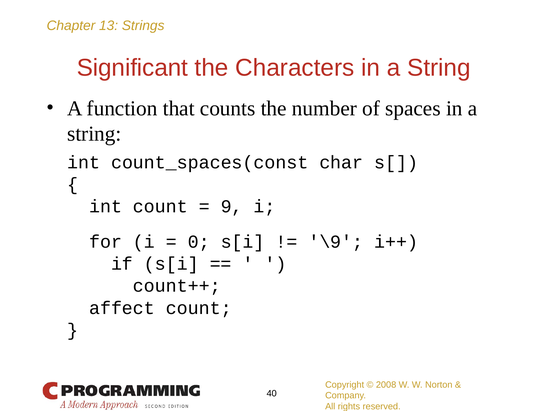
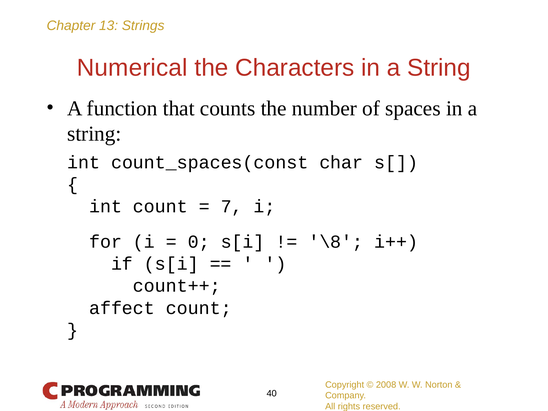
Significant: Significant -> Numerical
9: 9 -> 7
\9: \9 -> \8
